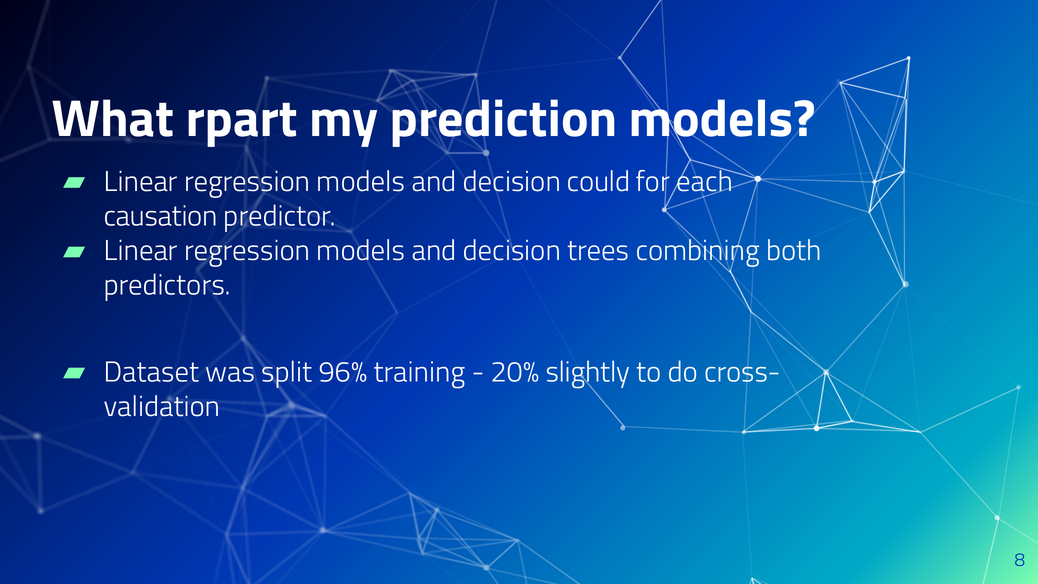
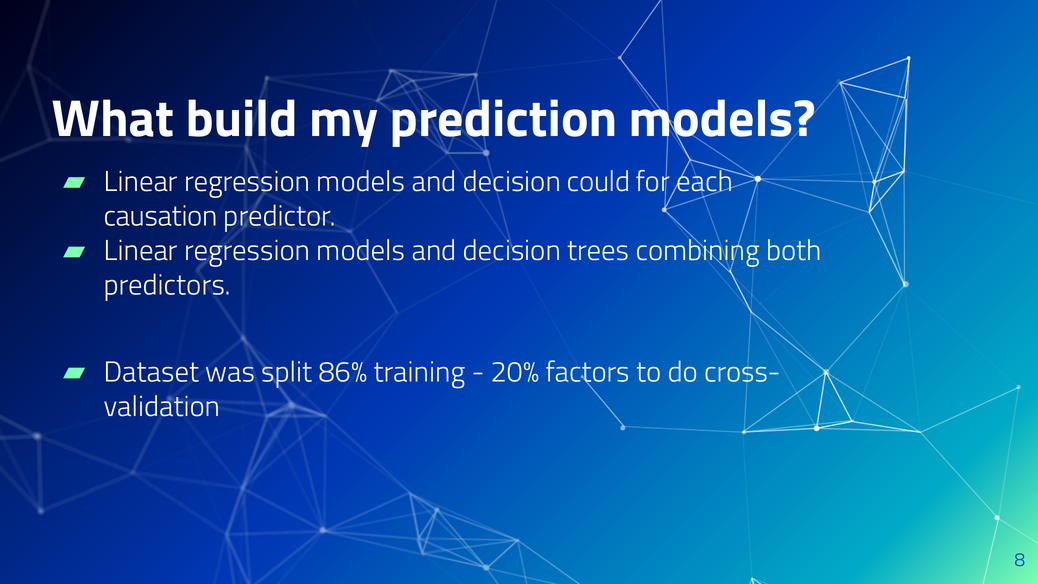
rpart: rpart -> build
96%: 96% -> 86%
slightly: slightly -> factors
